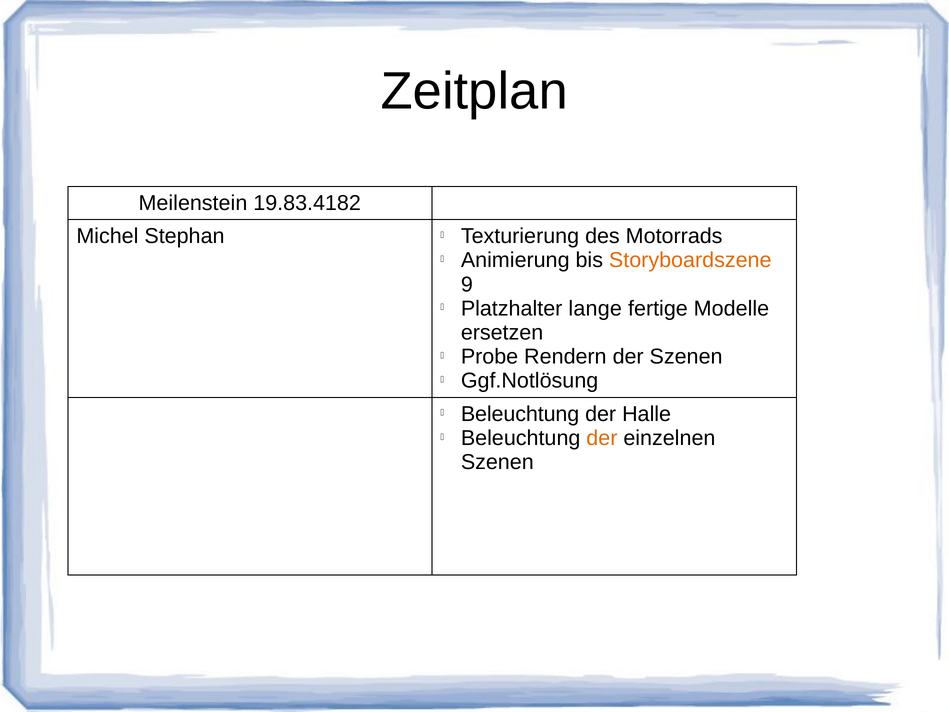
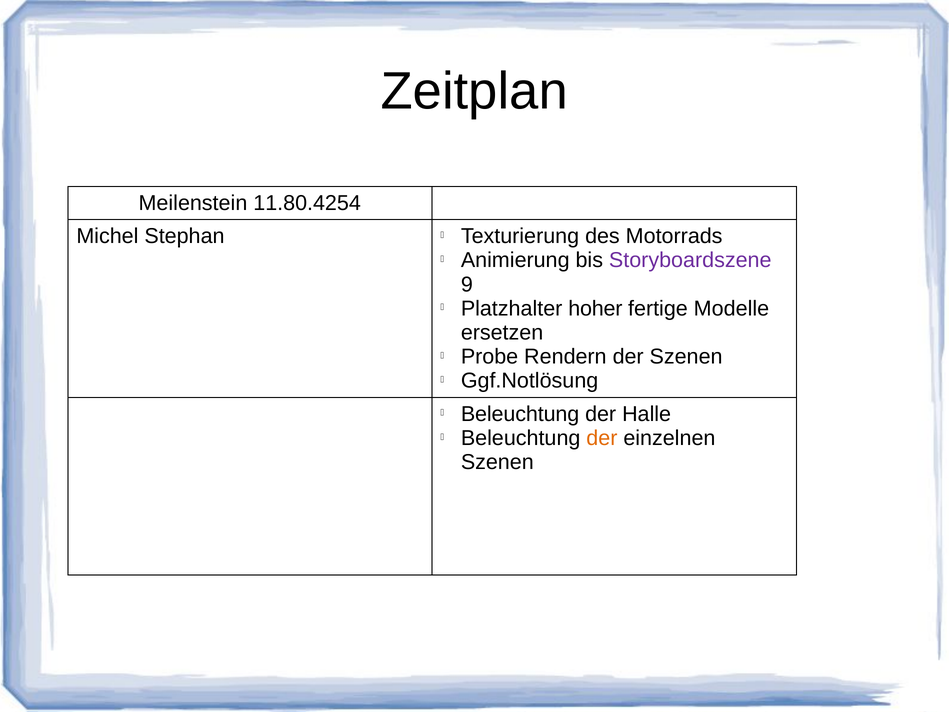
19.83.4182: 19.83.4182 -> 11.80.4254
Storyboardszene colour: orange -> purple
lange: lange -> hoher
